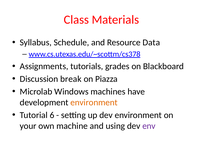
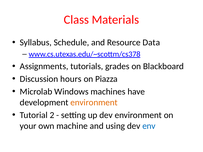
break: break -> hours
6: 6 -> 2
env colour: purple -> blue
